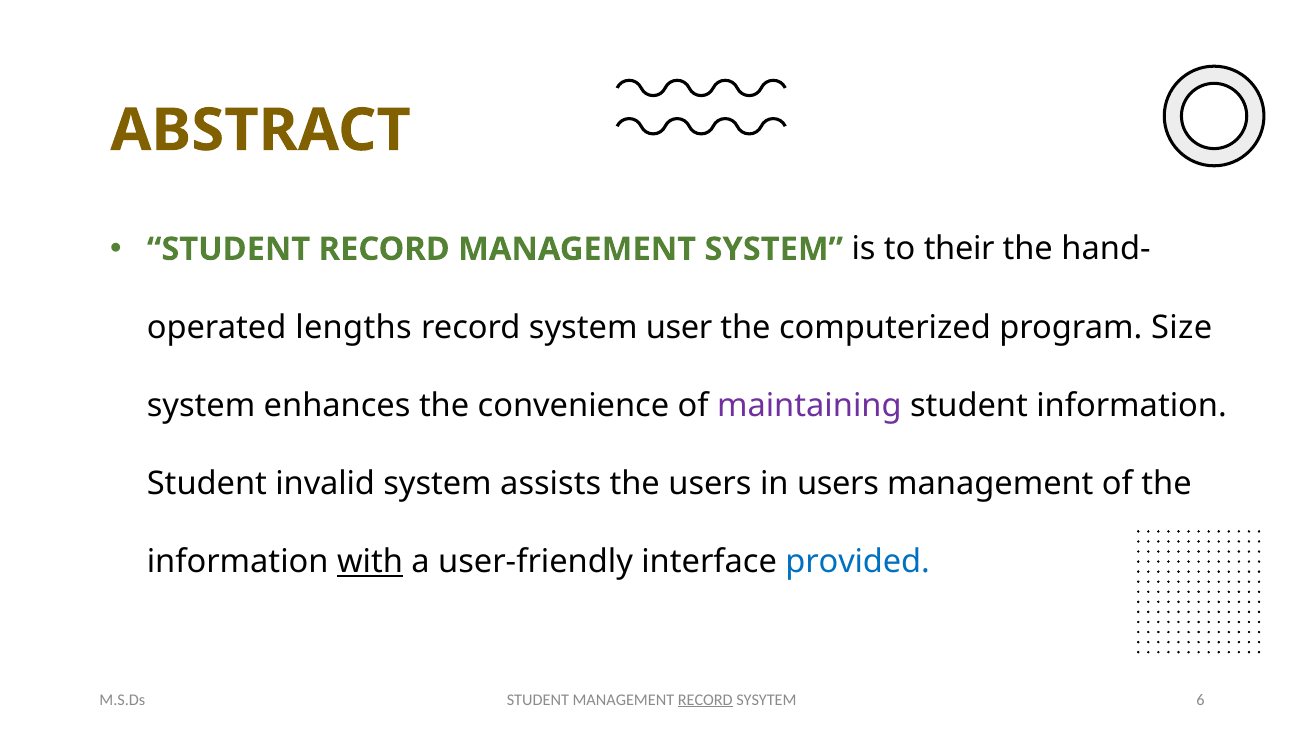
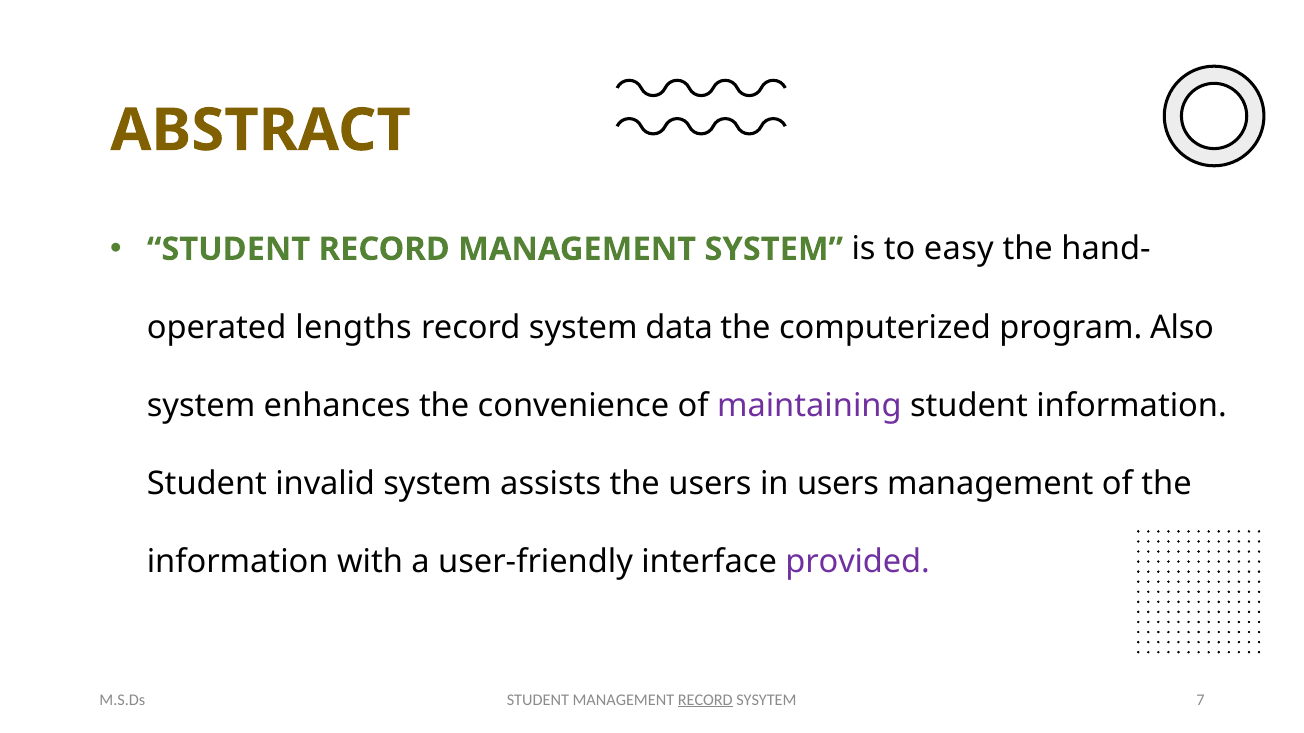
their: their -> easy
user: user -> data
Size: Size -> Also
with underline: present -> none
provided colour: blue -> purple
6: 6 -> 7
